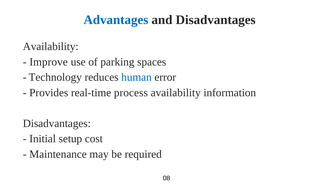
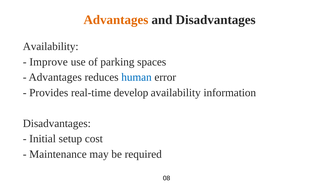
Advantages at (116, 20) colour: blue -> orange
Technology at (55, 77): Technology -> Advantages
process: process -> develop
